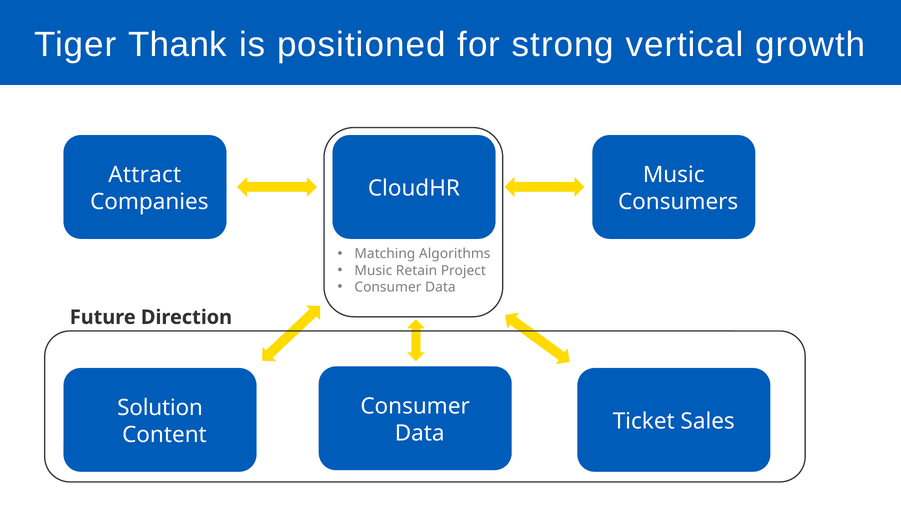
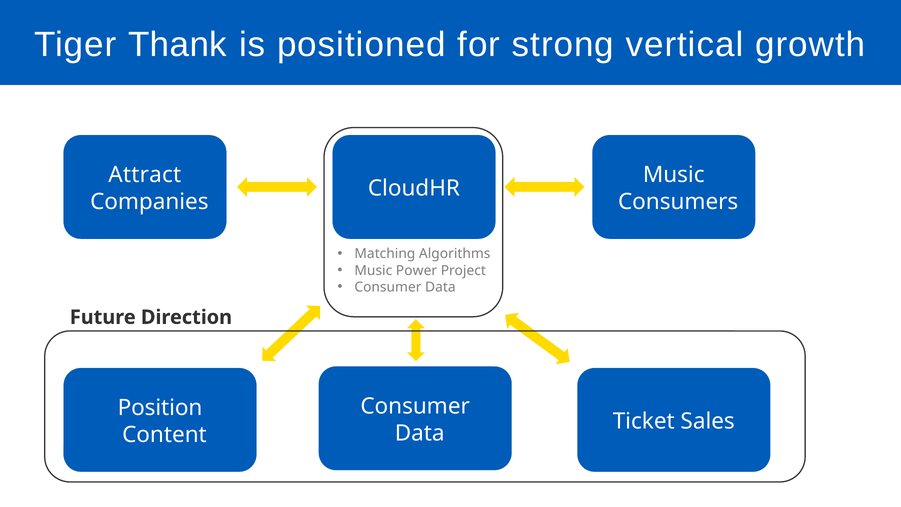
Retain: Retain -> Power
Solution: Solution -> Position
